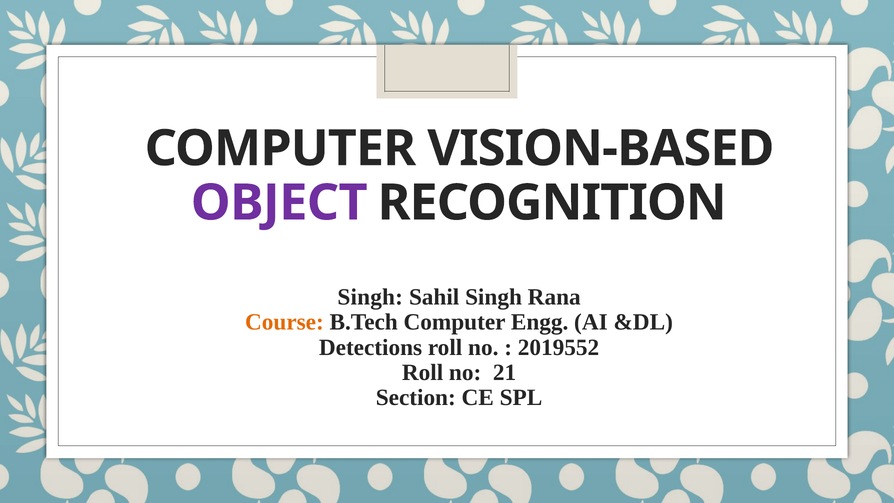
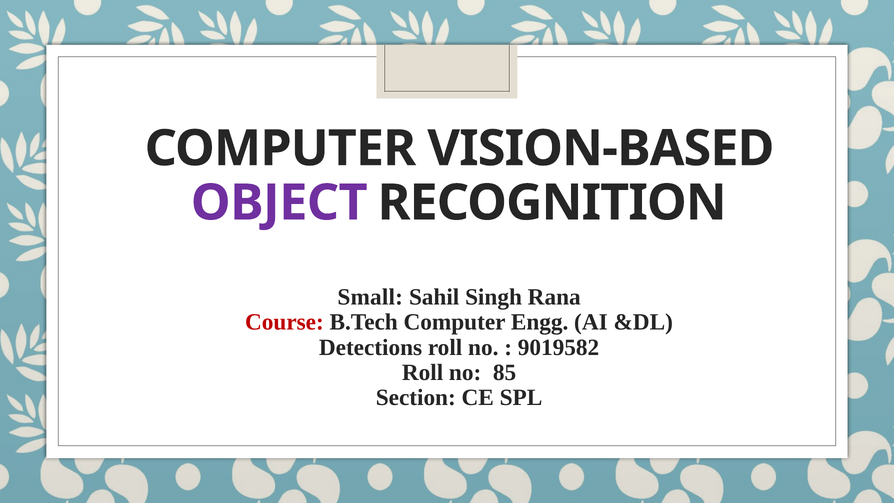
Singh at (370, 297): Singh -> Small
Course colour: orange -> red
2019552: 2019552 -> 9019582
21: 21 -> 85
